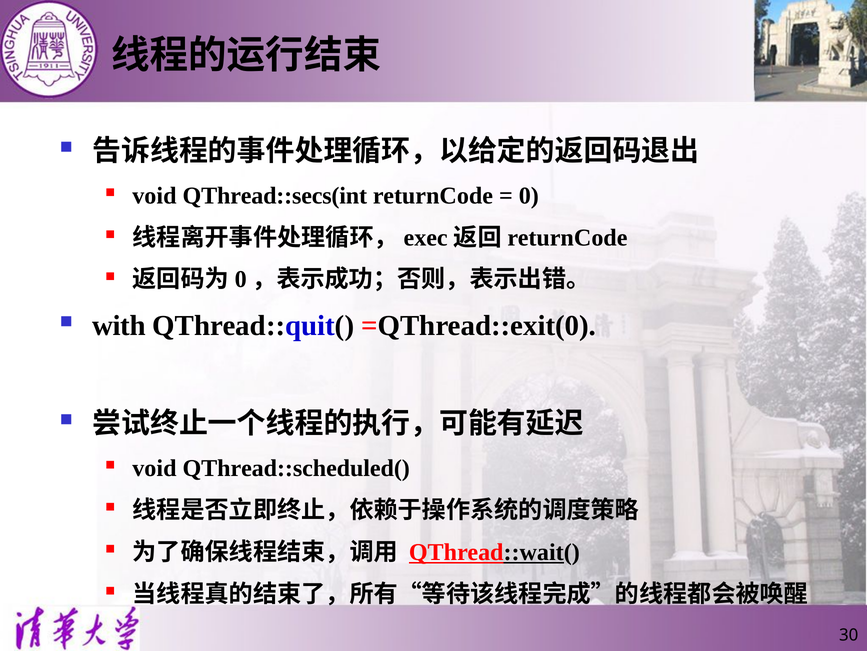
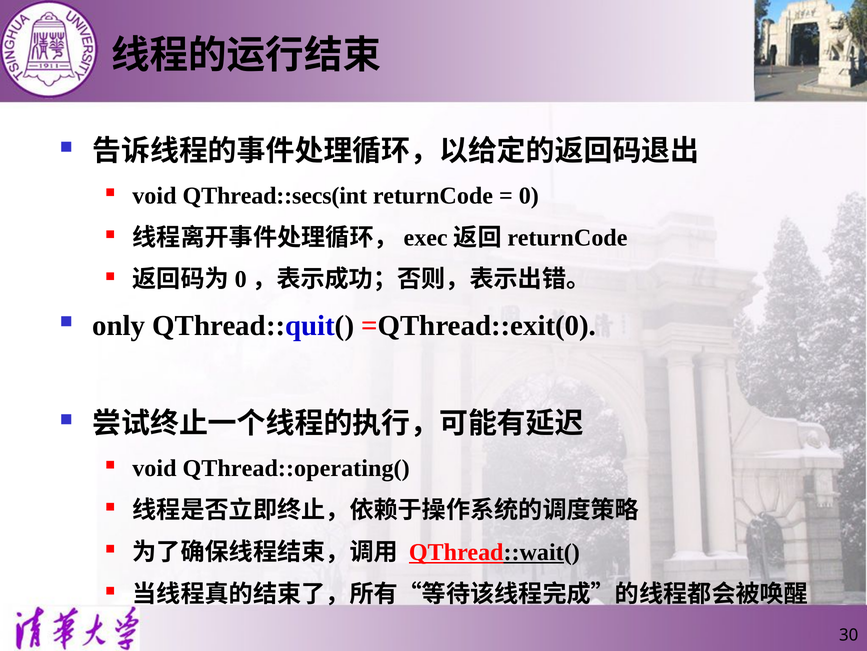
with: with -> only
QThread::scheduled(: QThread::scheduled( -> QThread::operating(
